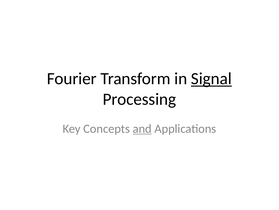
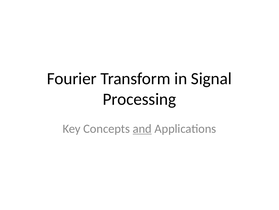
Signal underline: present -> none
